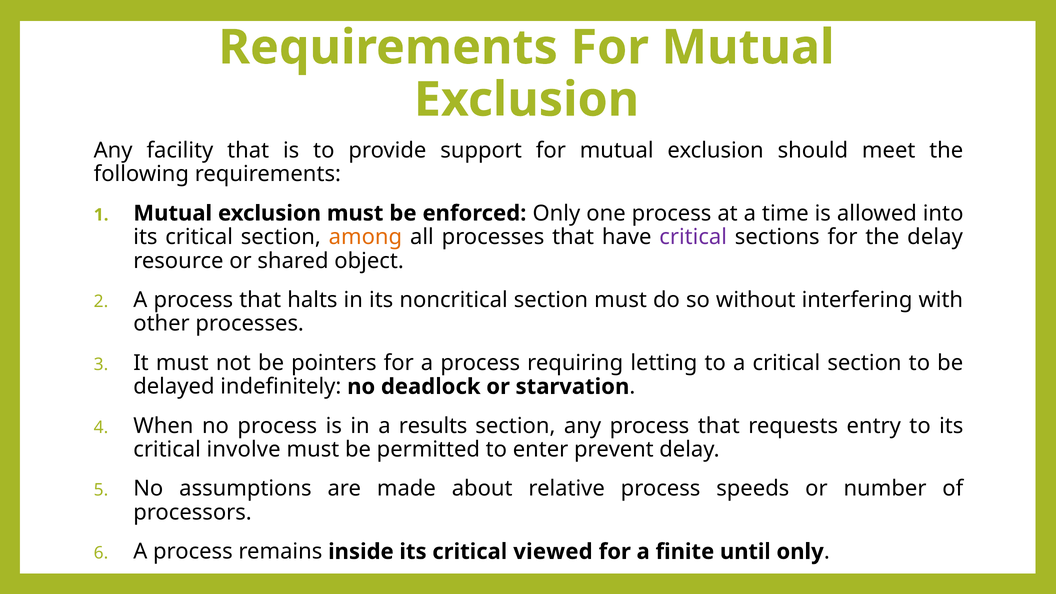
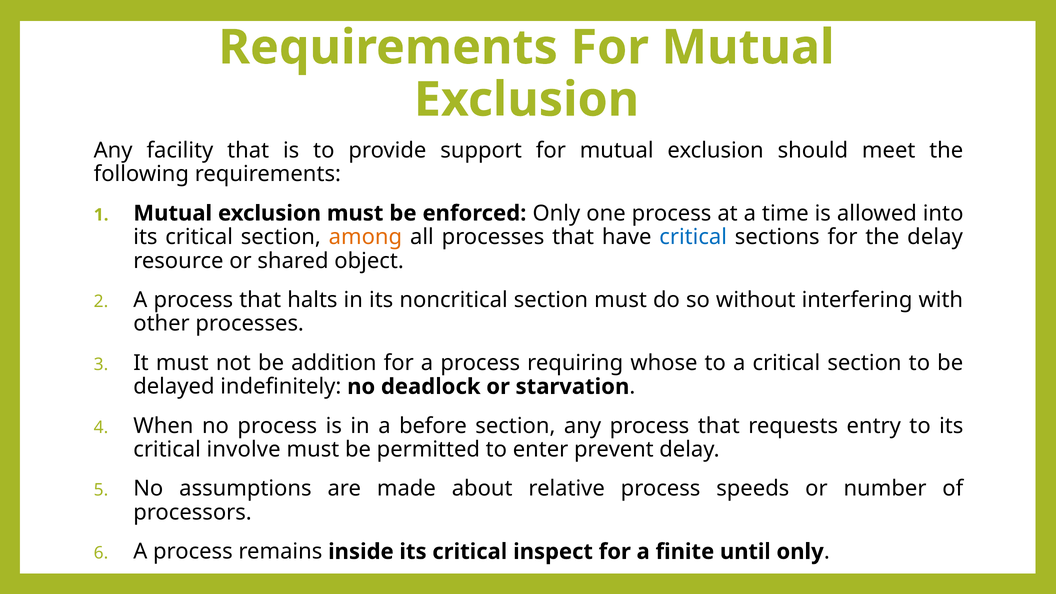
critical at (693, 237) colour: purple -> blue
pointers: pointers -> addition
letting: letting -> whose
results: results -> before
viewed: viewed -> inspect
